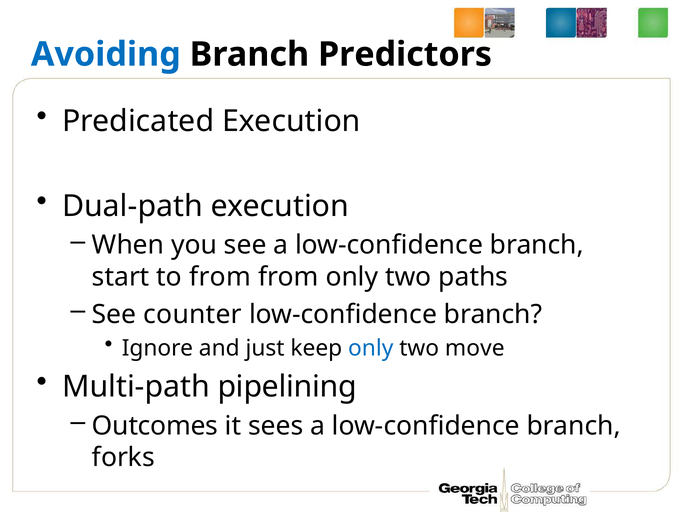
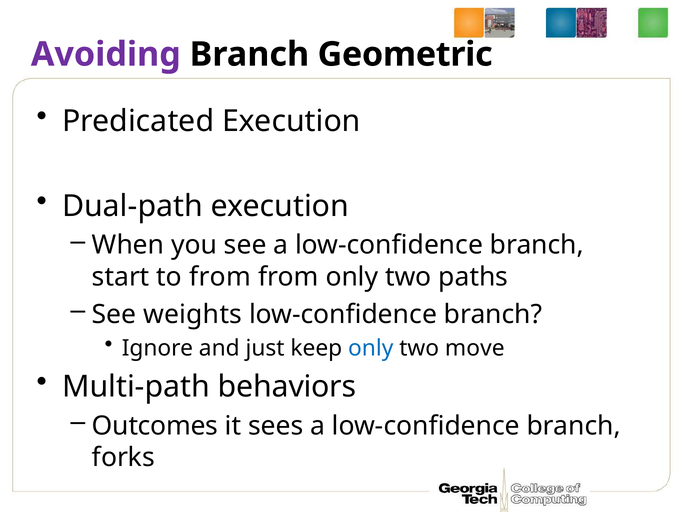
Avoiding colour: blue -> purple
Predictors: Predictors -> Geometric
counter: counter -> weights
pipelining: pipelining -> behaviors
